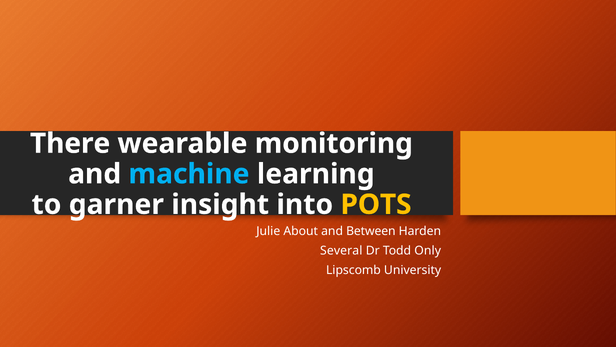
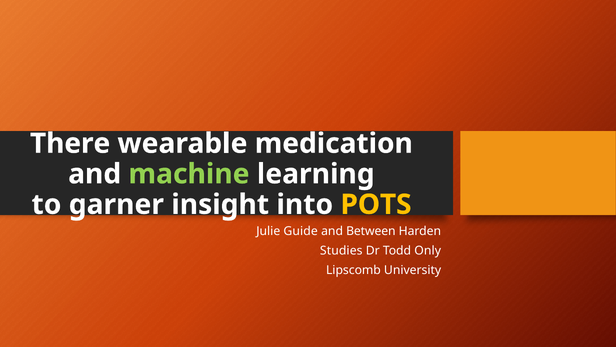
monitoring: monitoring -> medication
machine colour: light blue -> light green
About: About -> Guide
Several: Several -> Studies
